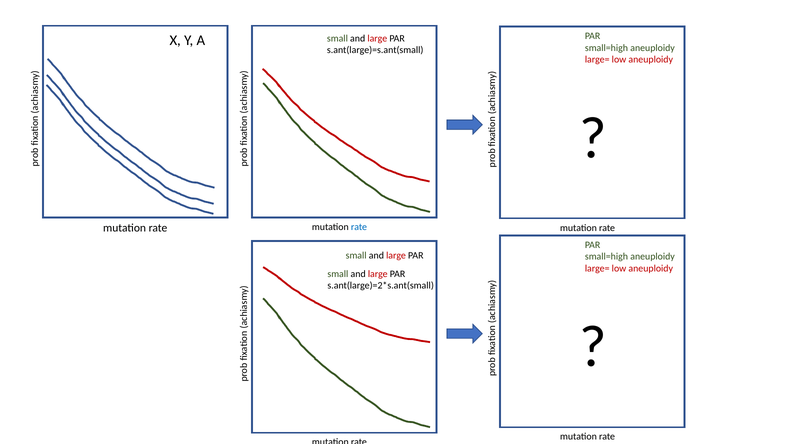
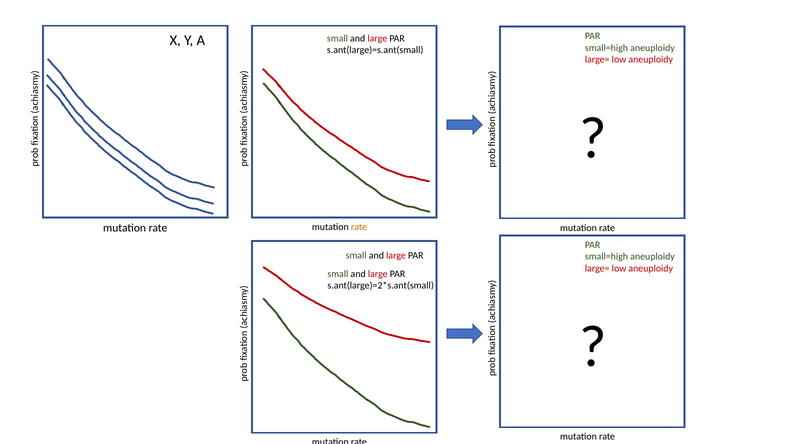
rate at (359, 227) colour: blue -> orange
